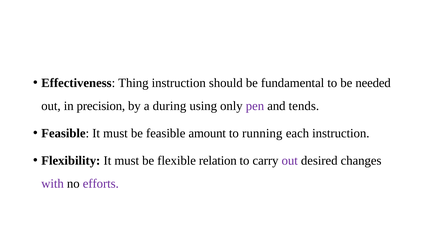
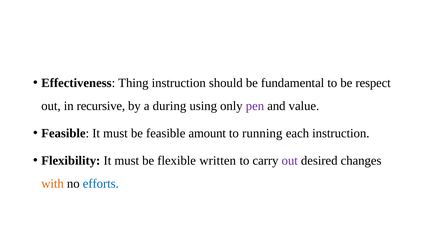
needed: needed -> respect
precision: precision -> recursive
tends: tends -> value
relation: relation -> written
with colour: purple -> orange
efforts colour: purple -> blue
